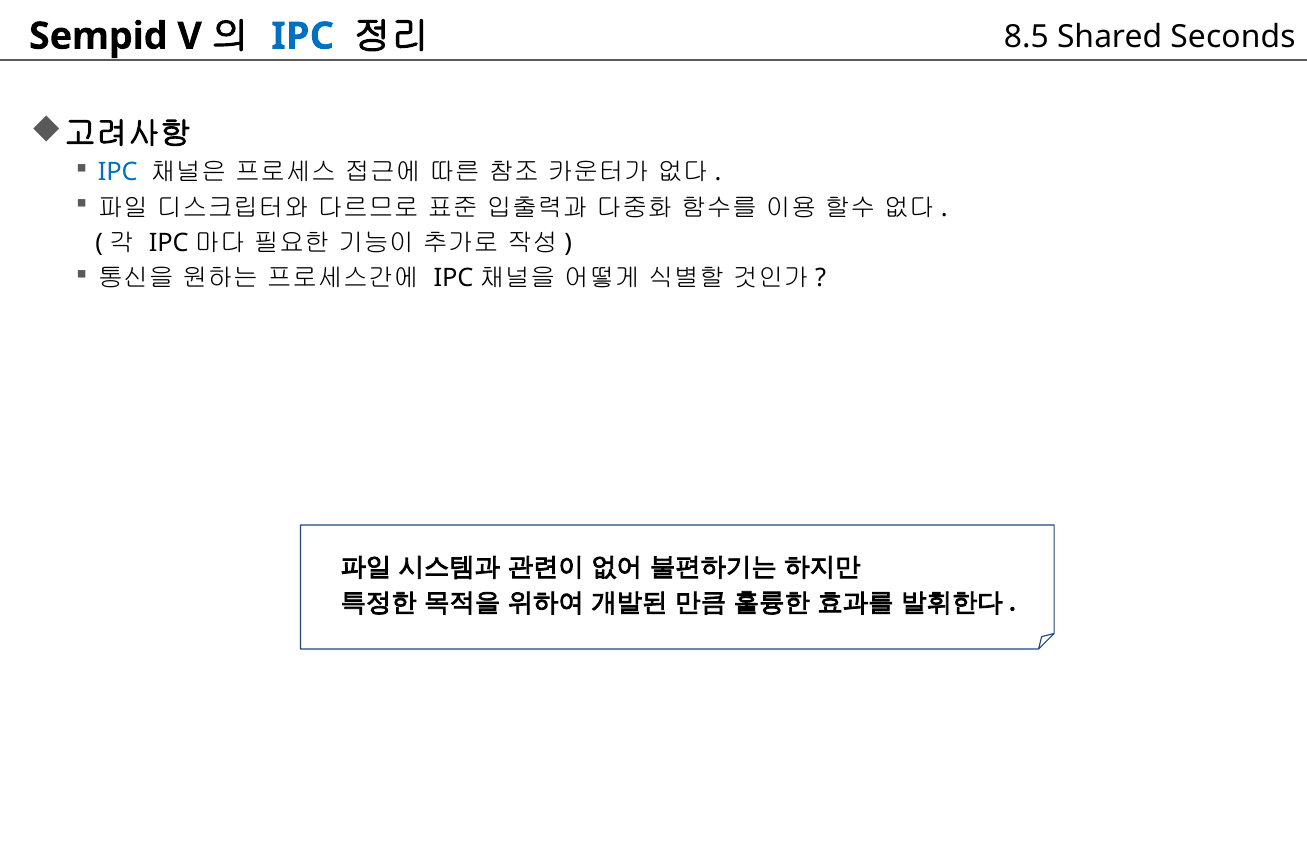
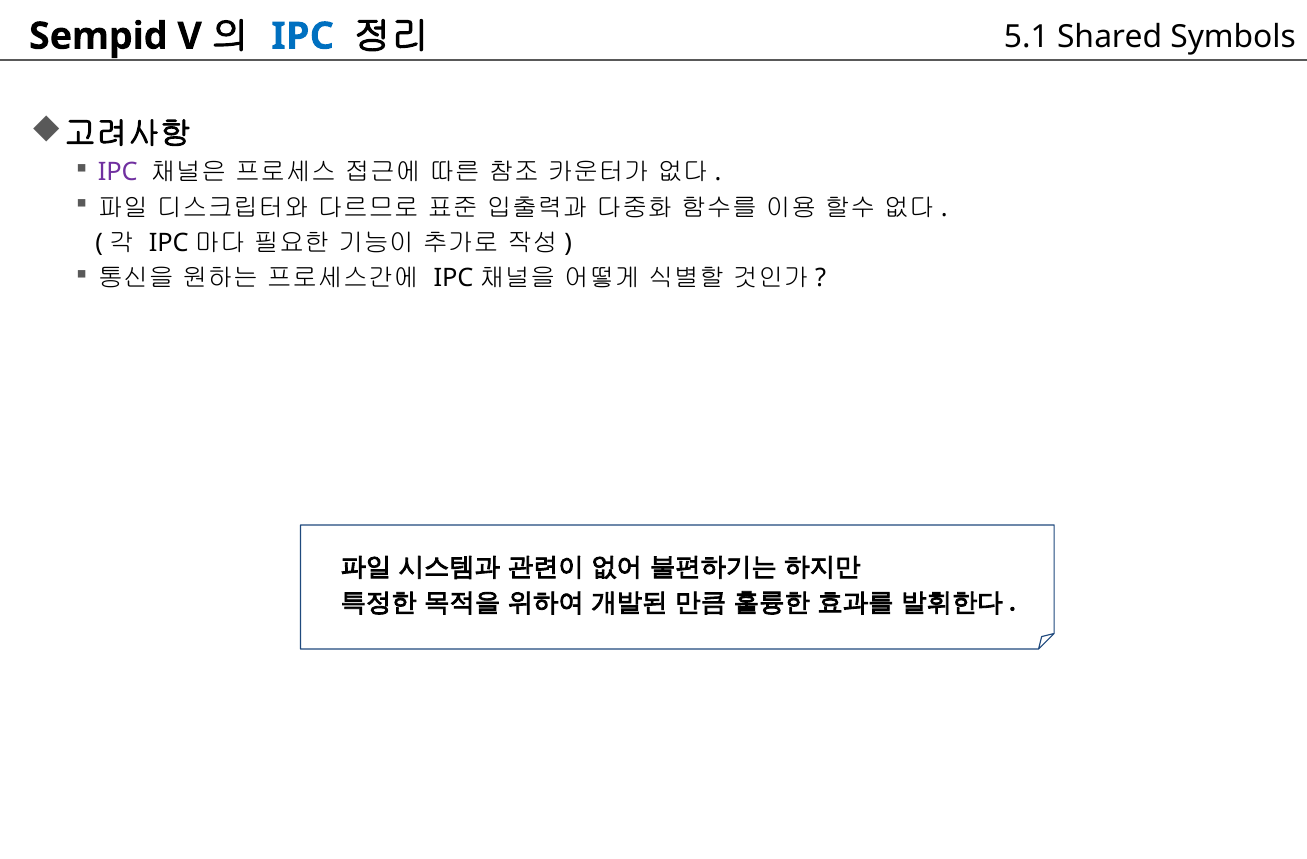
8.5: 8.5 -> 5.1
Seconds: Seconds -> Symbols
IPC at (118, 172) colour: blue -> purple
